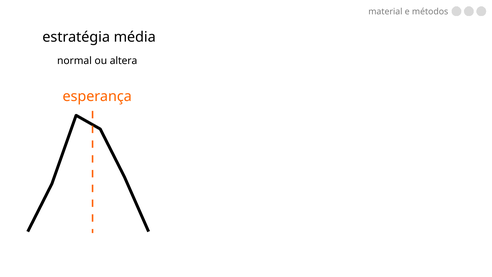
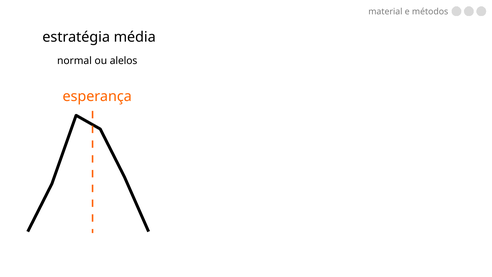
altera: altera -> alelos
